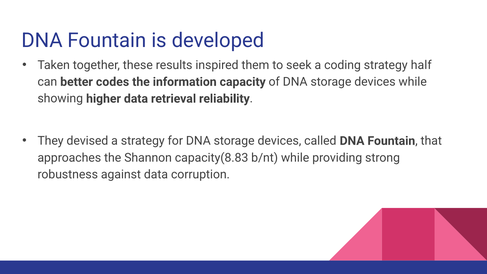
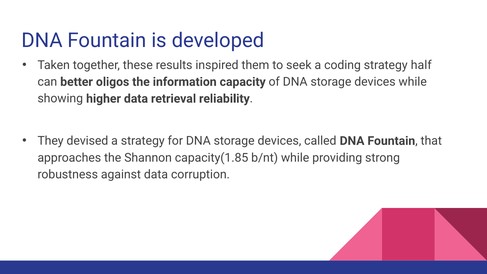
codes: codes -> oligos
capacity(8.83: capacity(8.83 -> capacity(1.85
